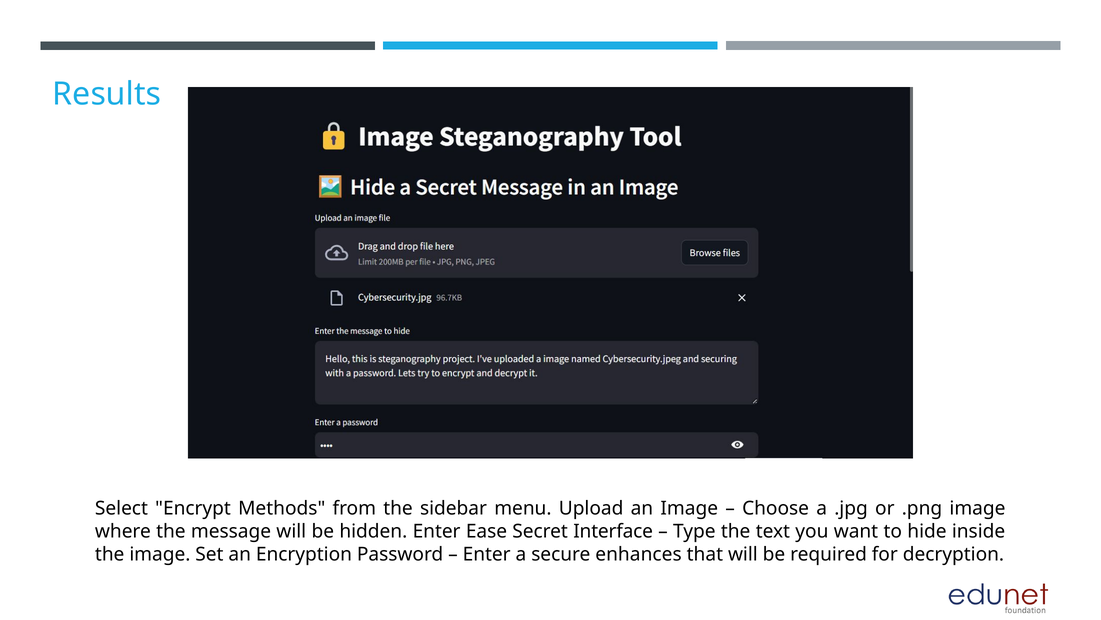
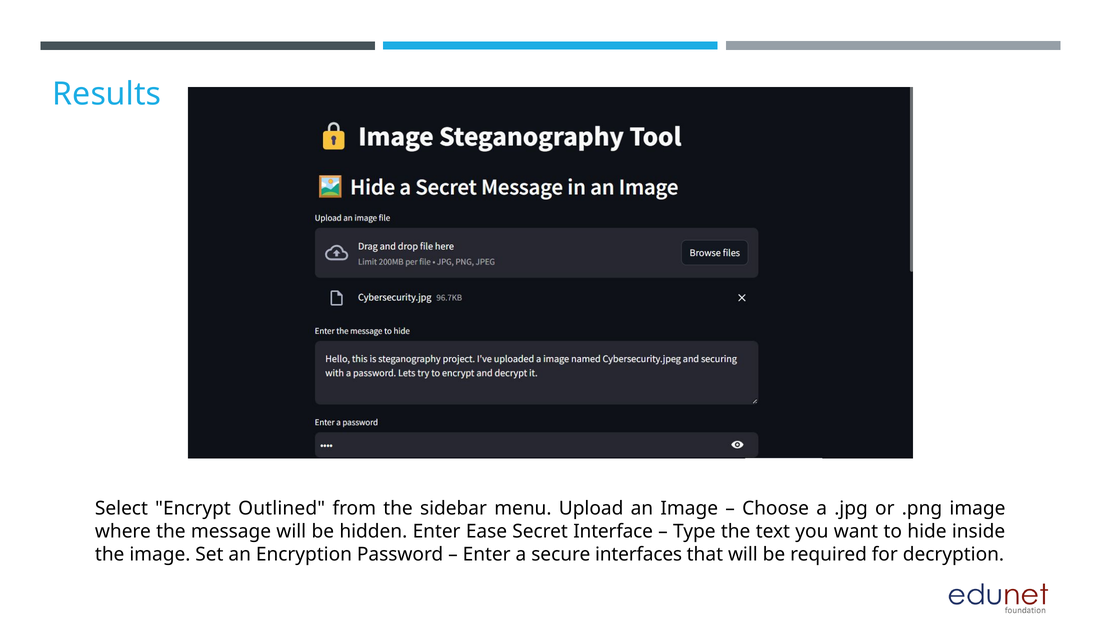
Methods: Methods -> Outlined
enhances: enhances -> interfaces
